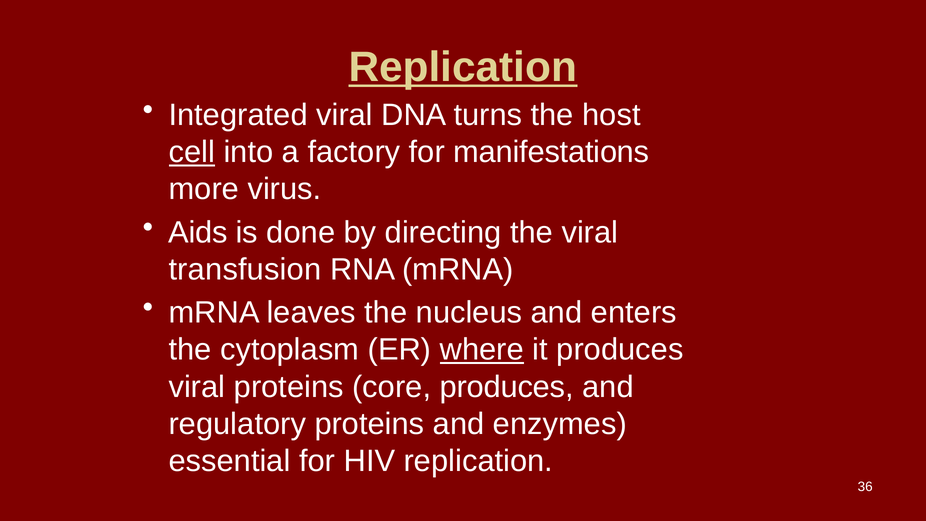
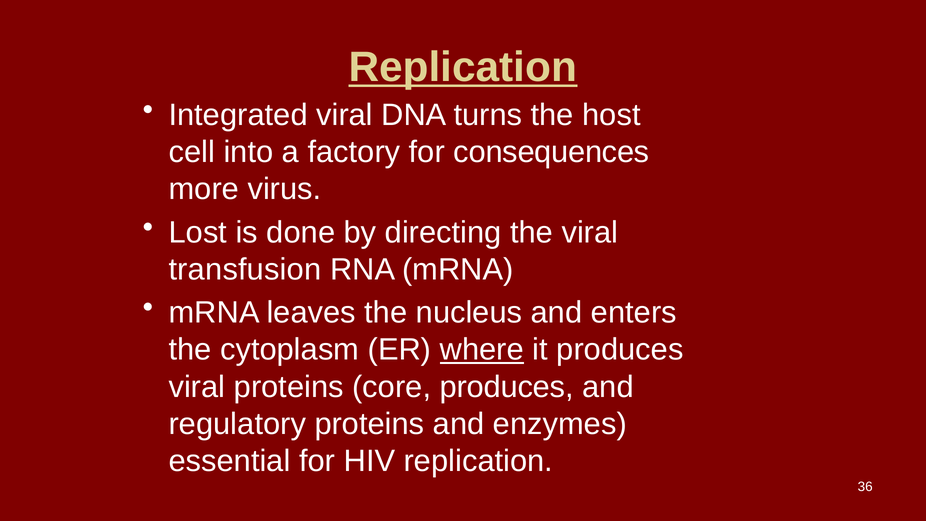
cell underline: present -> none
manifestations: manifestations -> consequences
Aids: Aids -> Lost
